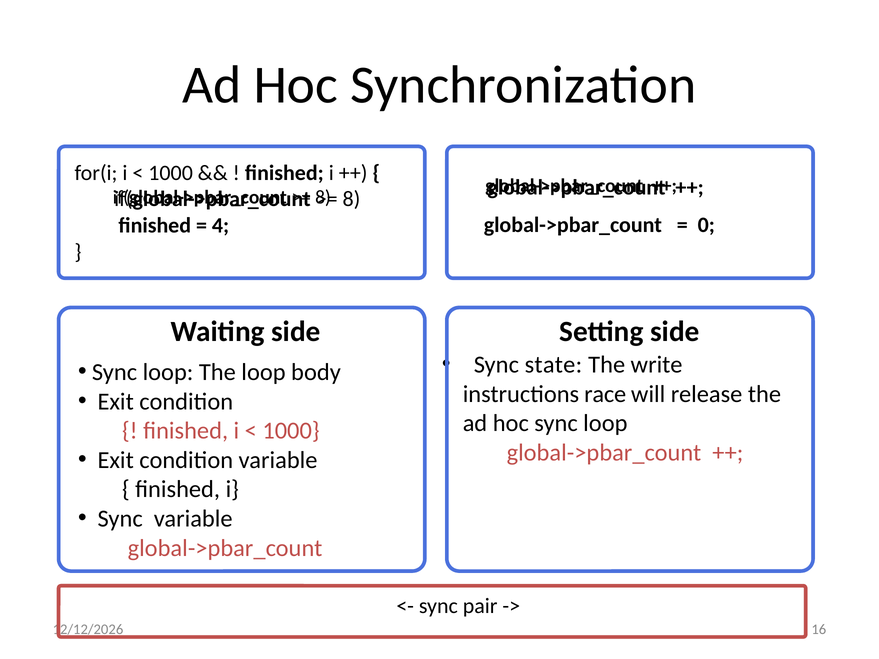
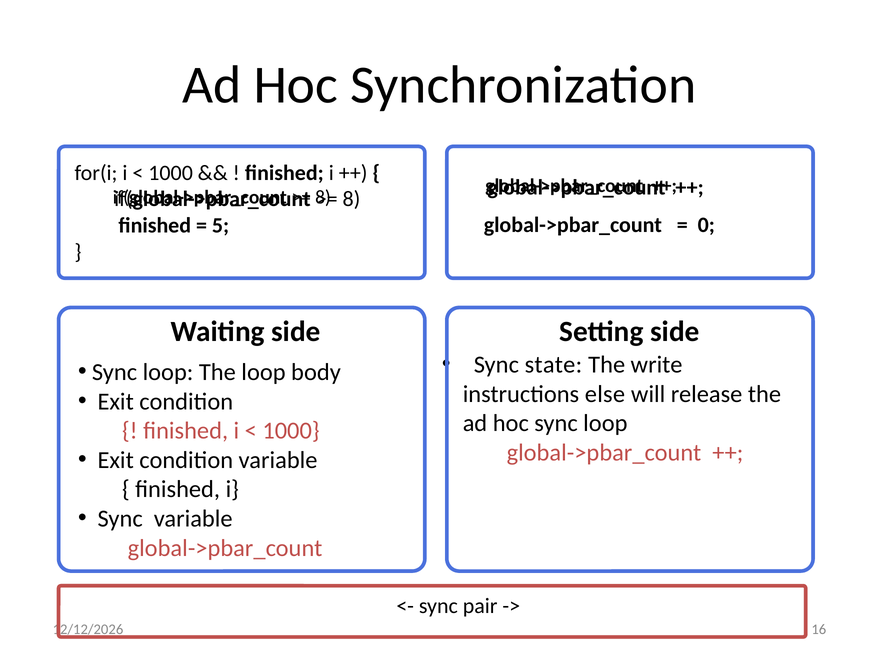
4: 4 -> 5
race: race -> else
